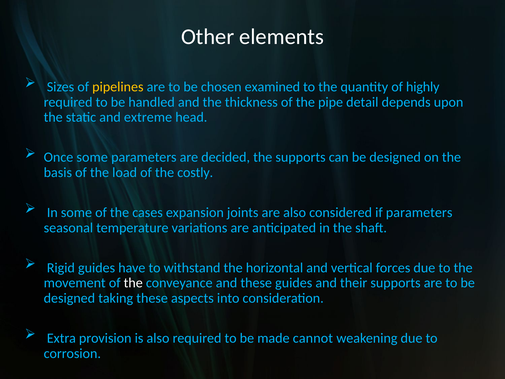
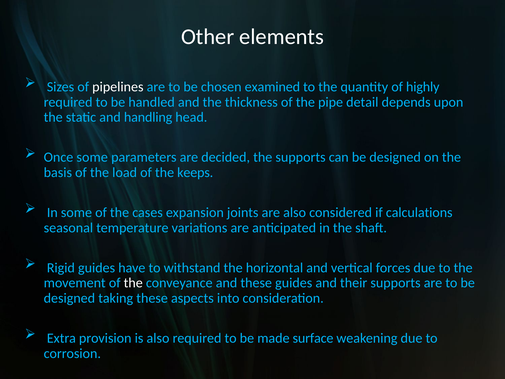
pipelines colour: yellow -> white
extreme: extreme -> handling
costly: costly -> keeps
if parameters: parameters -> calculations
cannot: cannot -> surface
